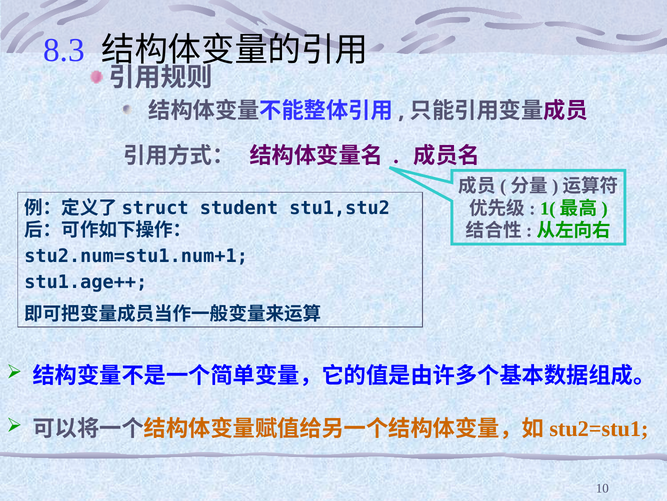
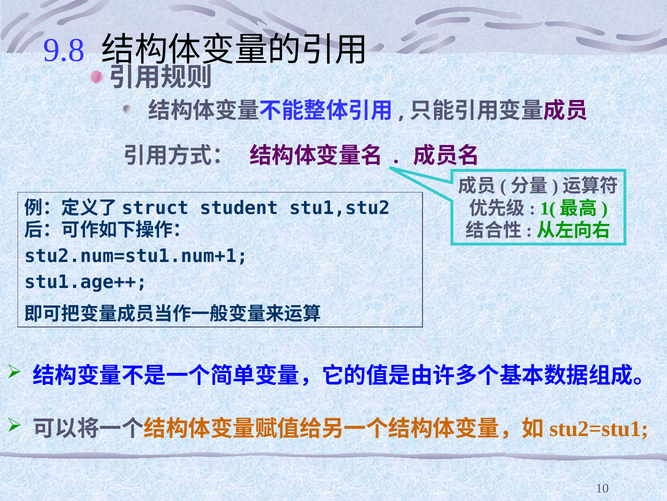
8.3: 8.3 -> 9.8
